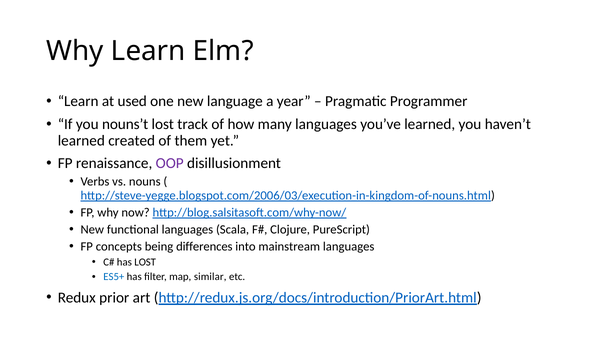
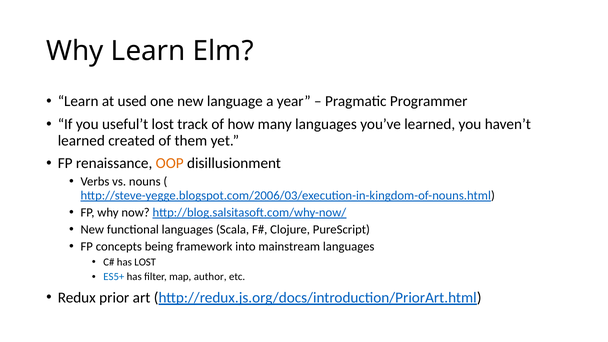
nouns’t: nouns’t -> useful’t
OOP colour: purple -> orange
differences: differences -> framework
similar: similar -> author
